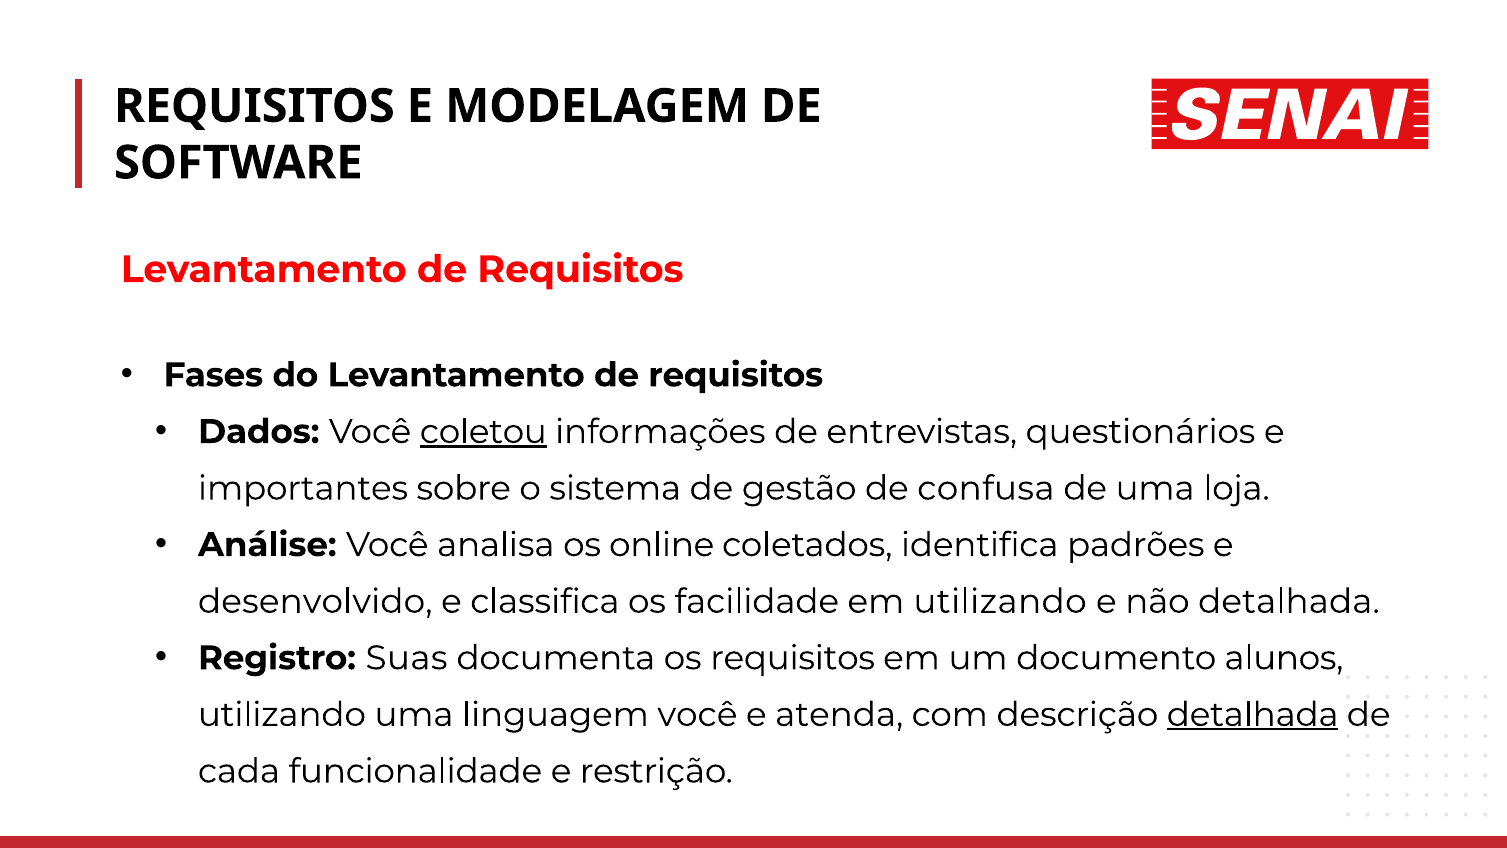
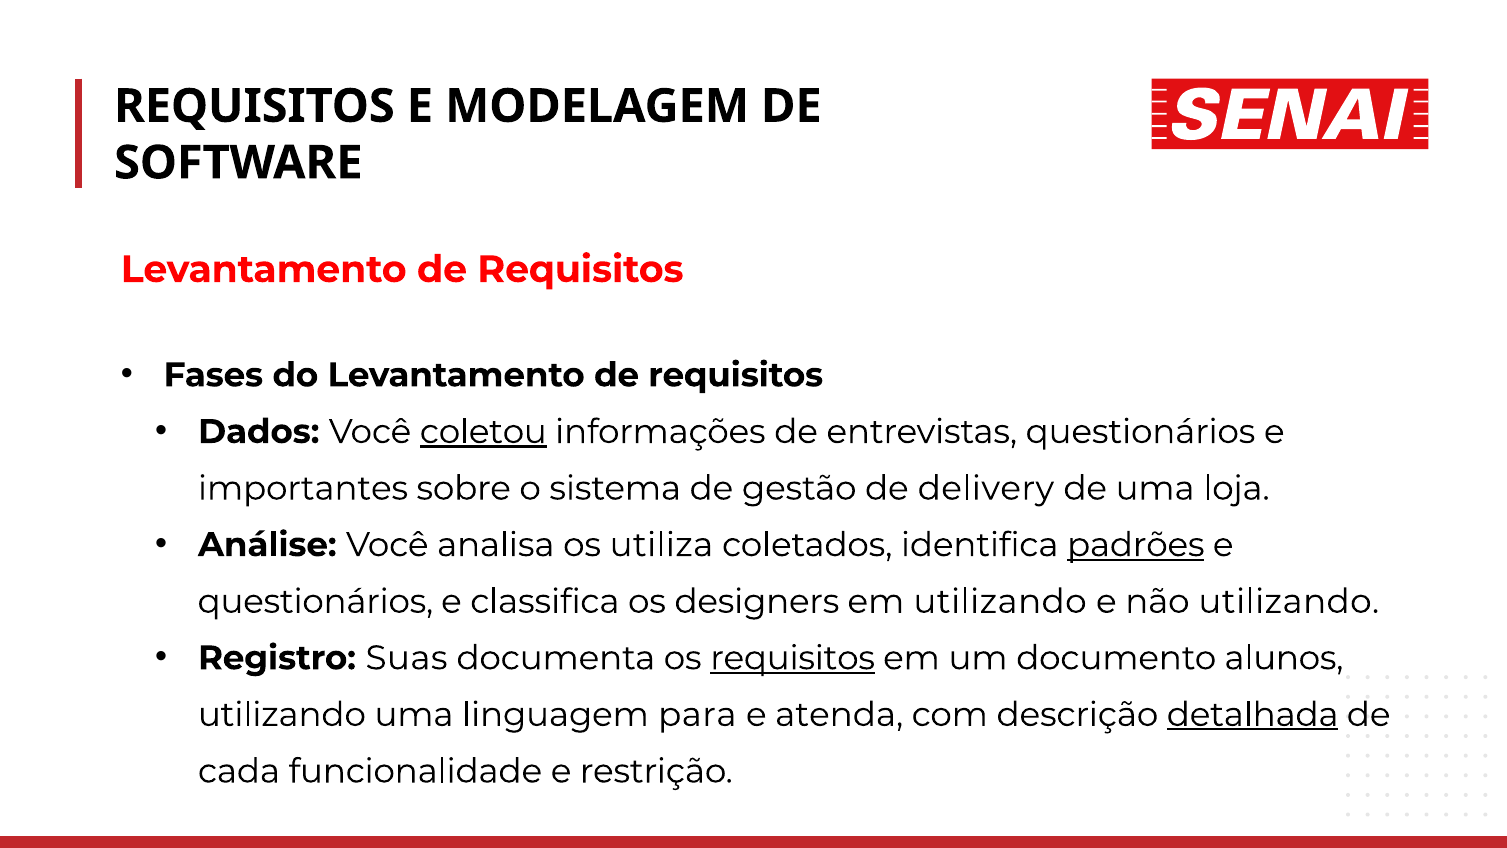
confusa: confusa -> delivery
online: online -> utiliza
padrões underline: none -> present
desenvolvido at (315, 601): desenvolvido -> questionários
facilidade: facilidade -> designers
não detalhada: detalhada -> utilizando
requisitos at (793, 658) underline: none -> present
linguagem você: você -> para
